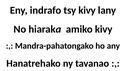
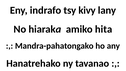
amiko kivy: kivy -> hita
